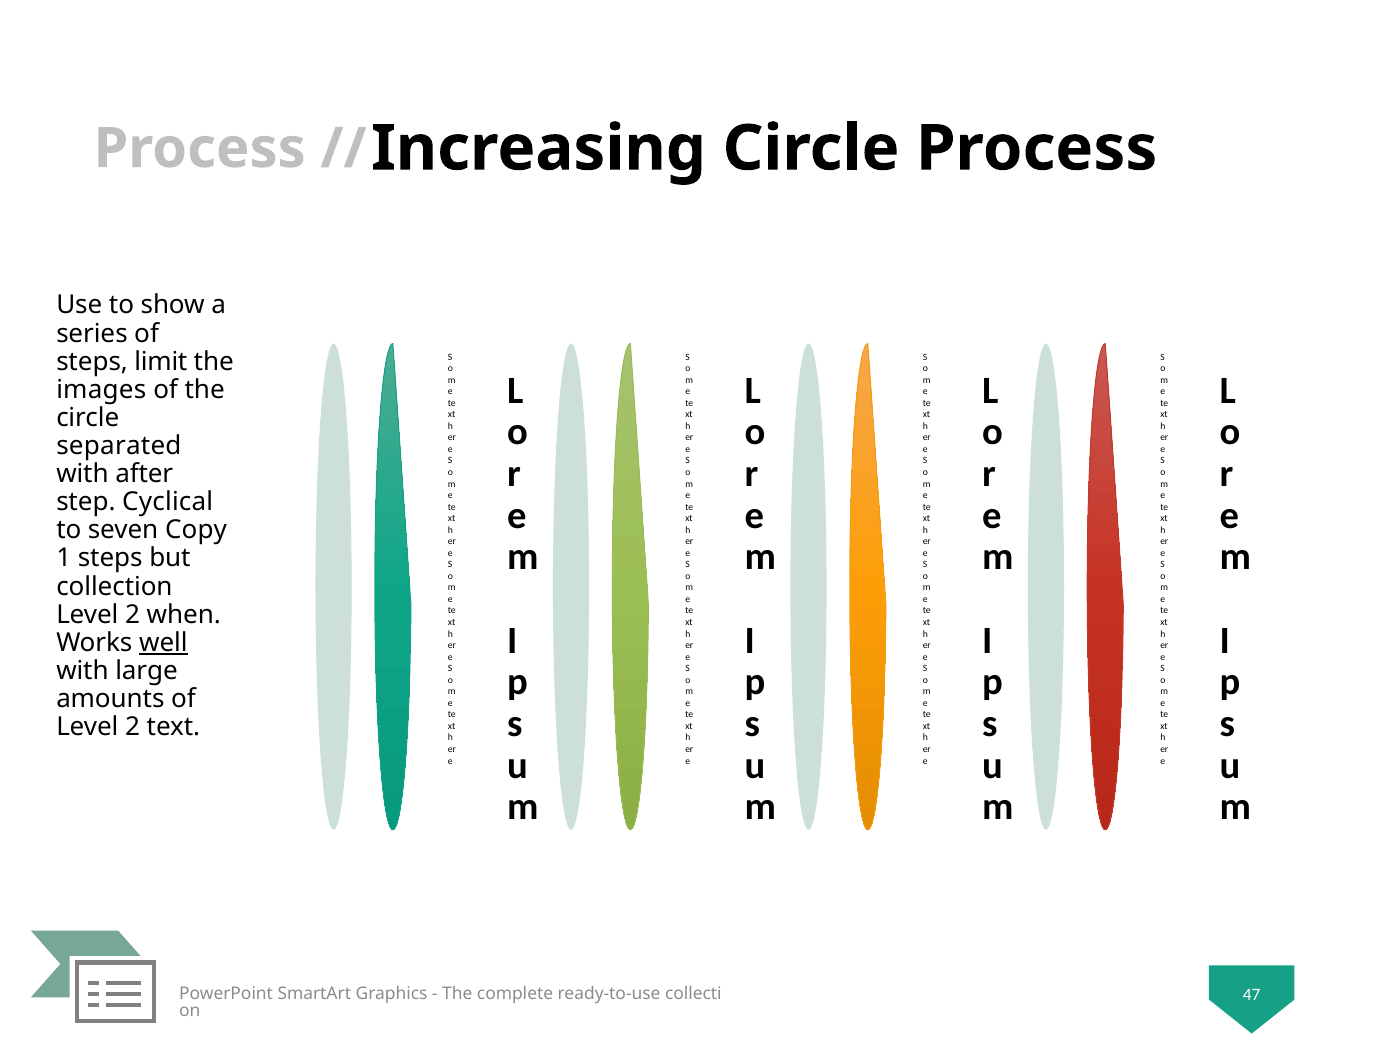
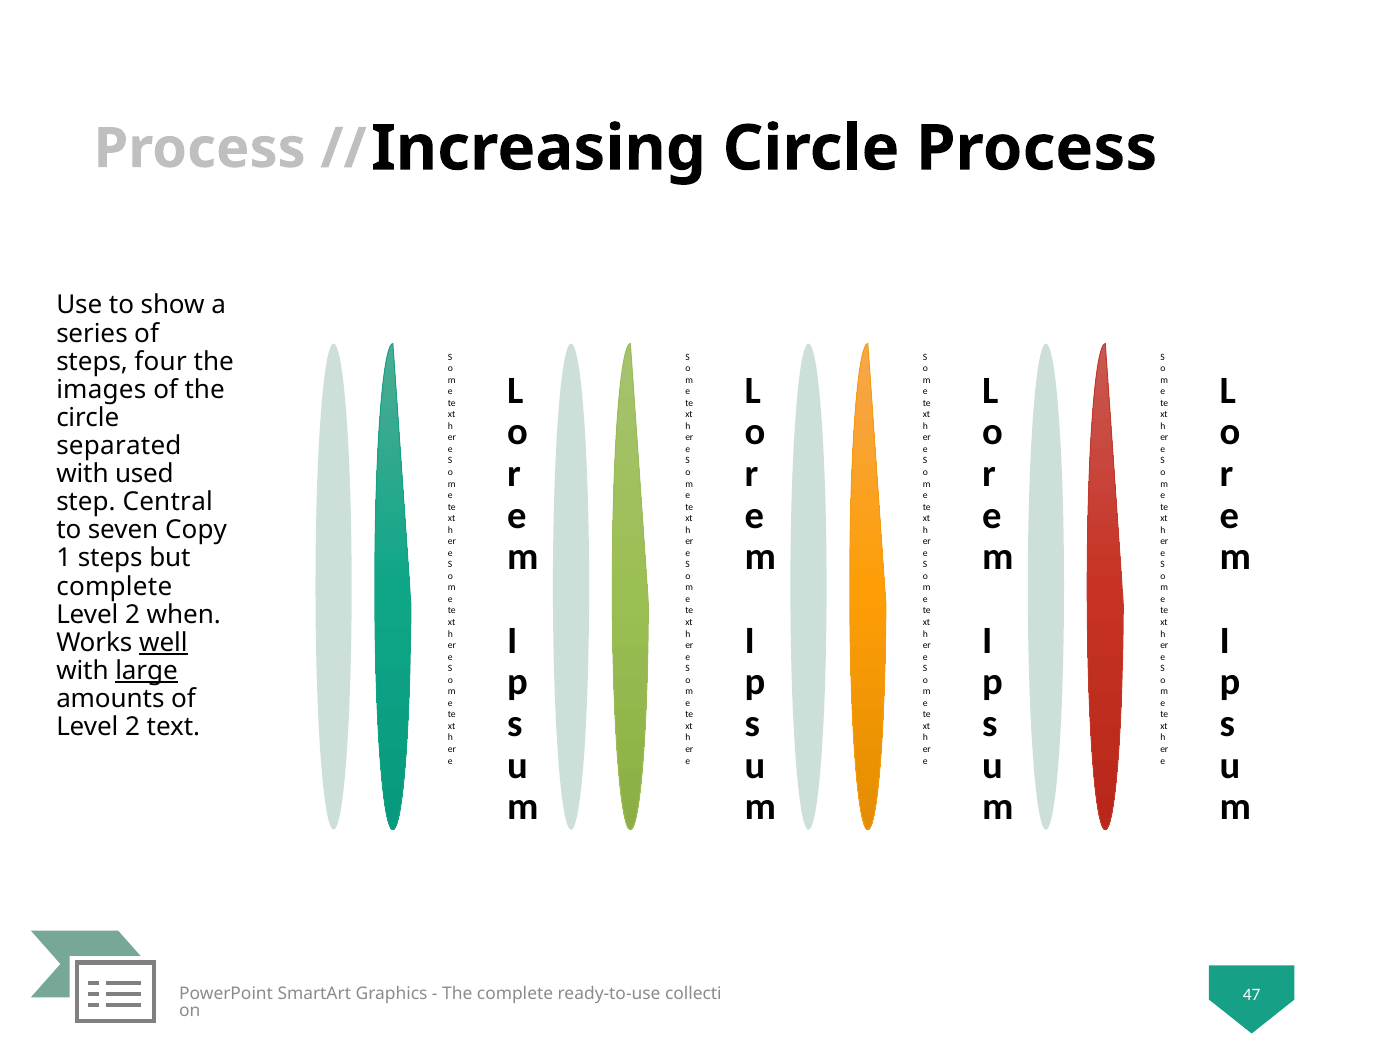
limit: limit -> four
after: after -> used
Cyclical: Cyclical -> Central
collection at (114, 587): collection -> complete
large underline: none -> present
